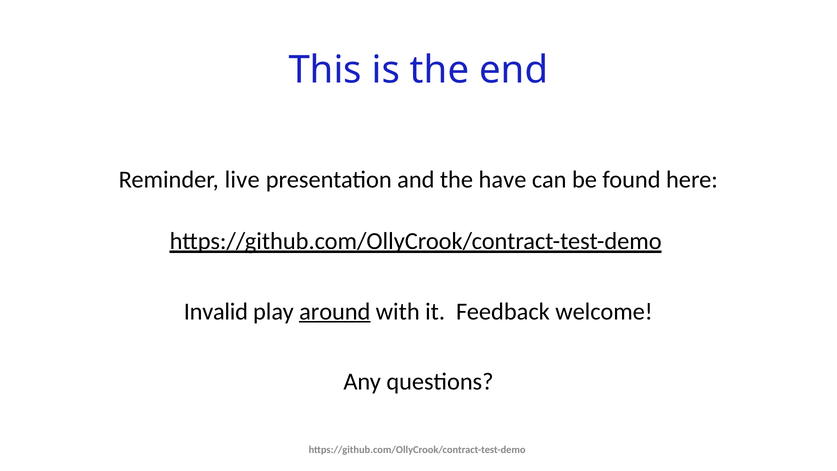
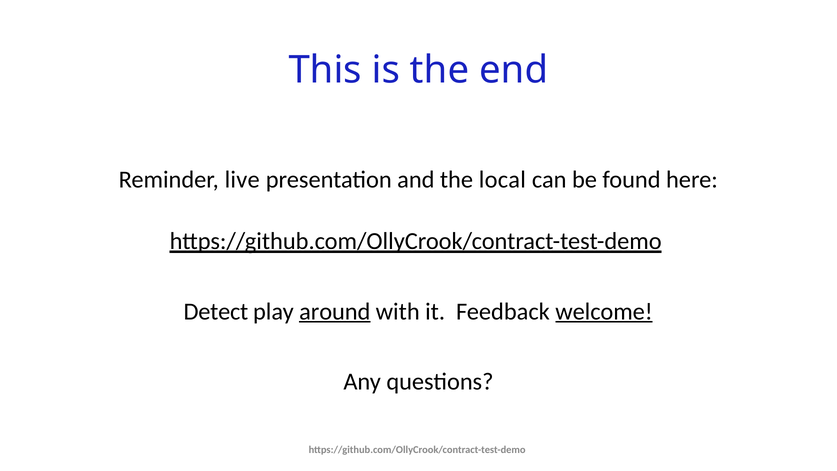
have: have -> local
Invalid: Invalid -> Detect
welcome underline: none -> present
